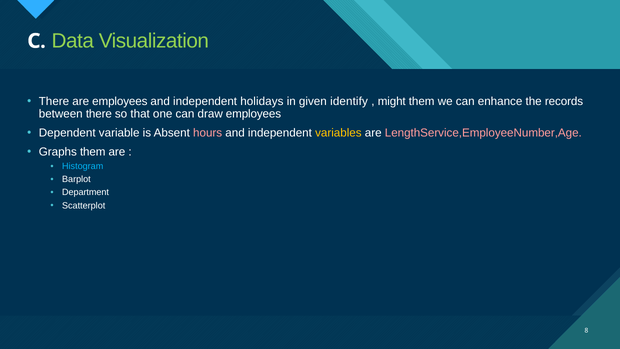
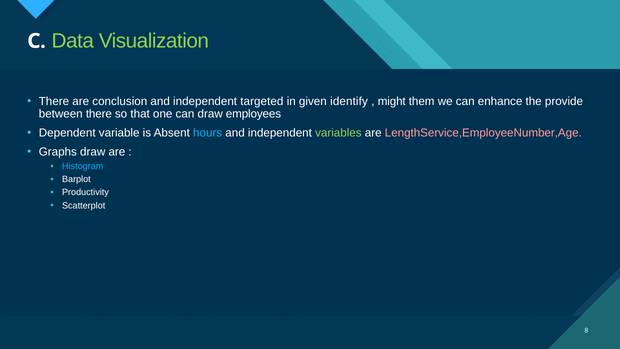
are employees: employees -> conclusion
holidays: holidays -> targeted
records: records -> provide
hours colour: pink -> light blue
variables colour: yellow -> light green
Graphs them: them -> draw
Department: Department -> Productivity
